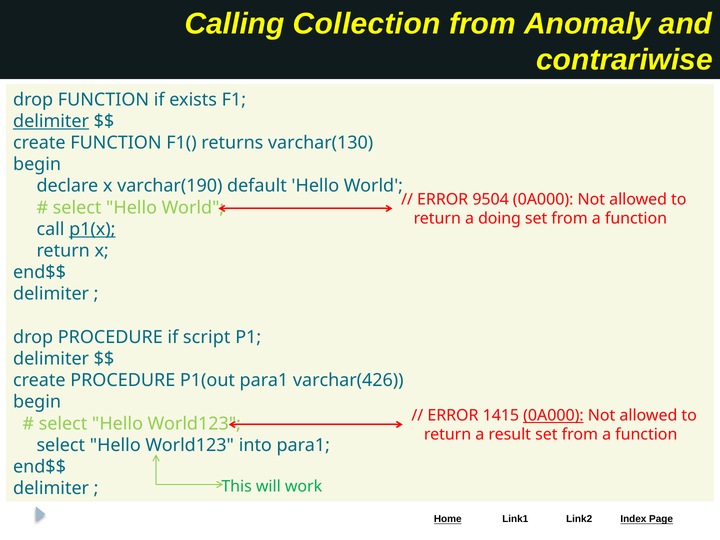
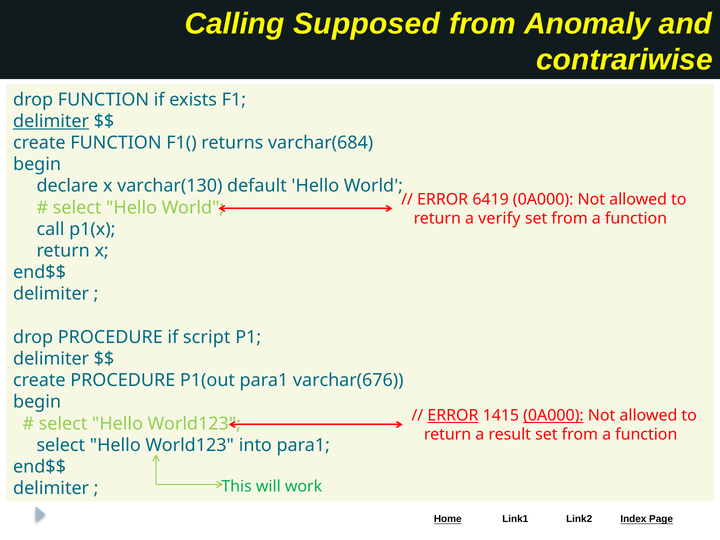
Collection: Collection -> Supposed
varchar(130: varchar(130 -> varchar(684
varchar(190: varchar(190 -> varchar(130
9504: 9504 -> 6419
doing: doing -> verify
p1(x underline: present -> none
varchar(426: varchar(426 -> varchar(676
ERROR at (453, 415) underline: none -> present
